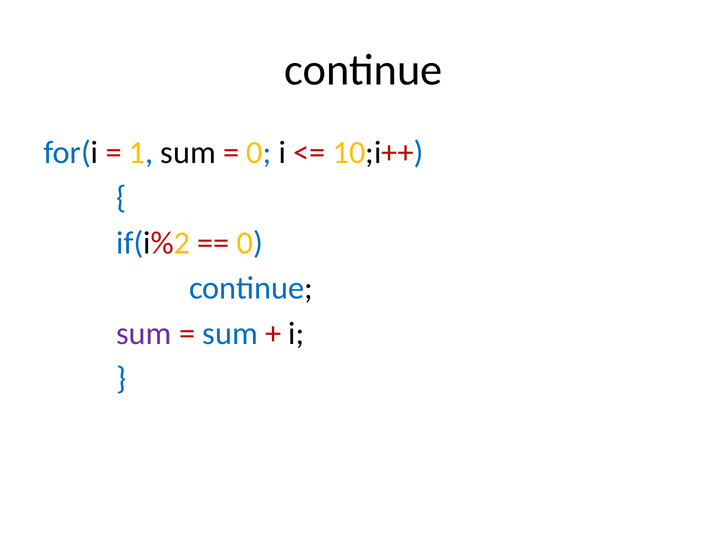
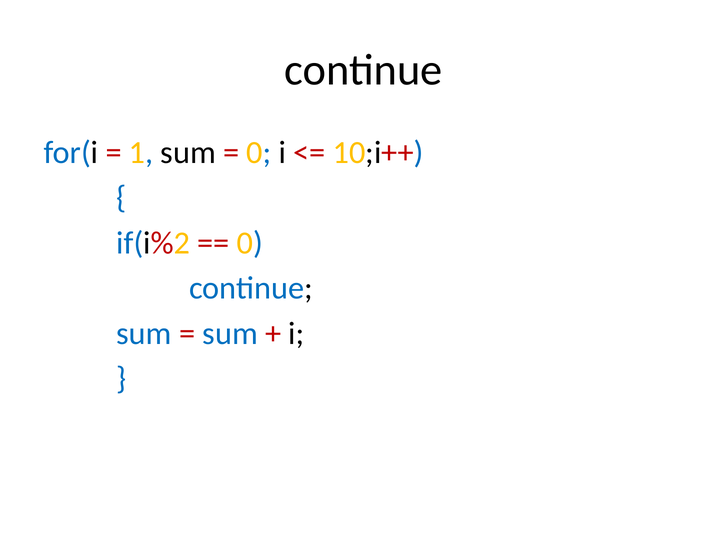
sum at (144, 334) colour: purple -> blue
